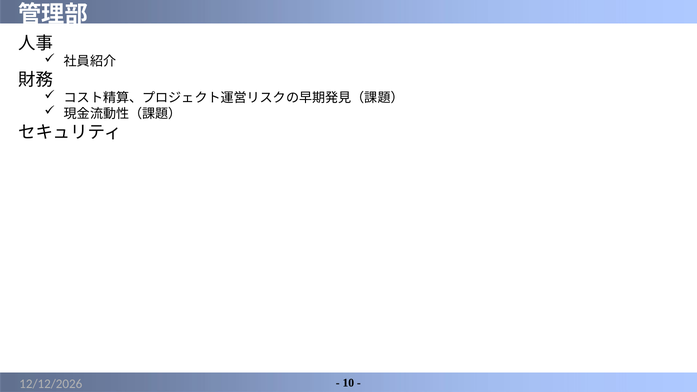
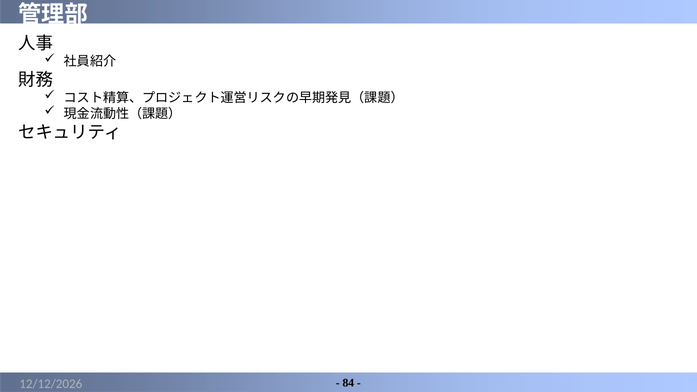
10: 10 -> 84
